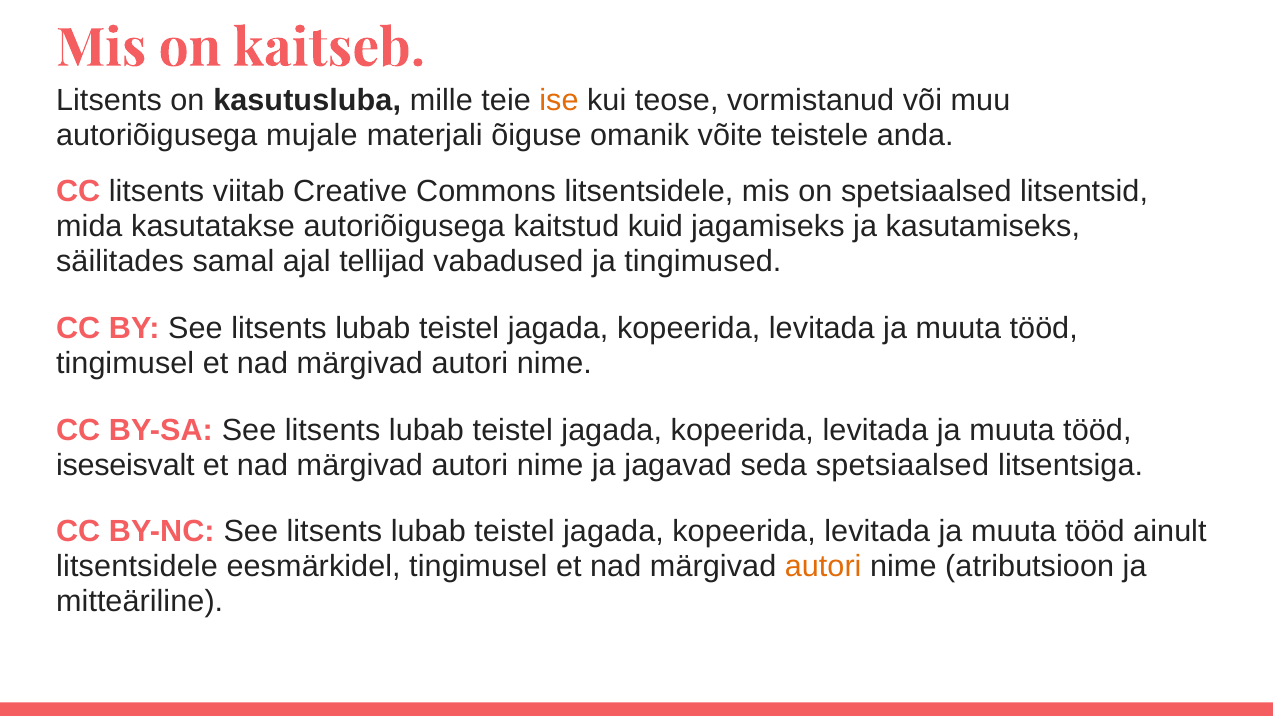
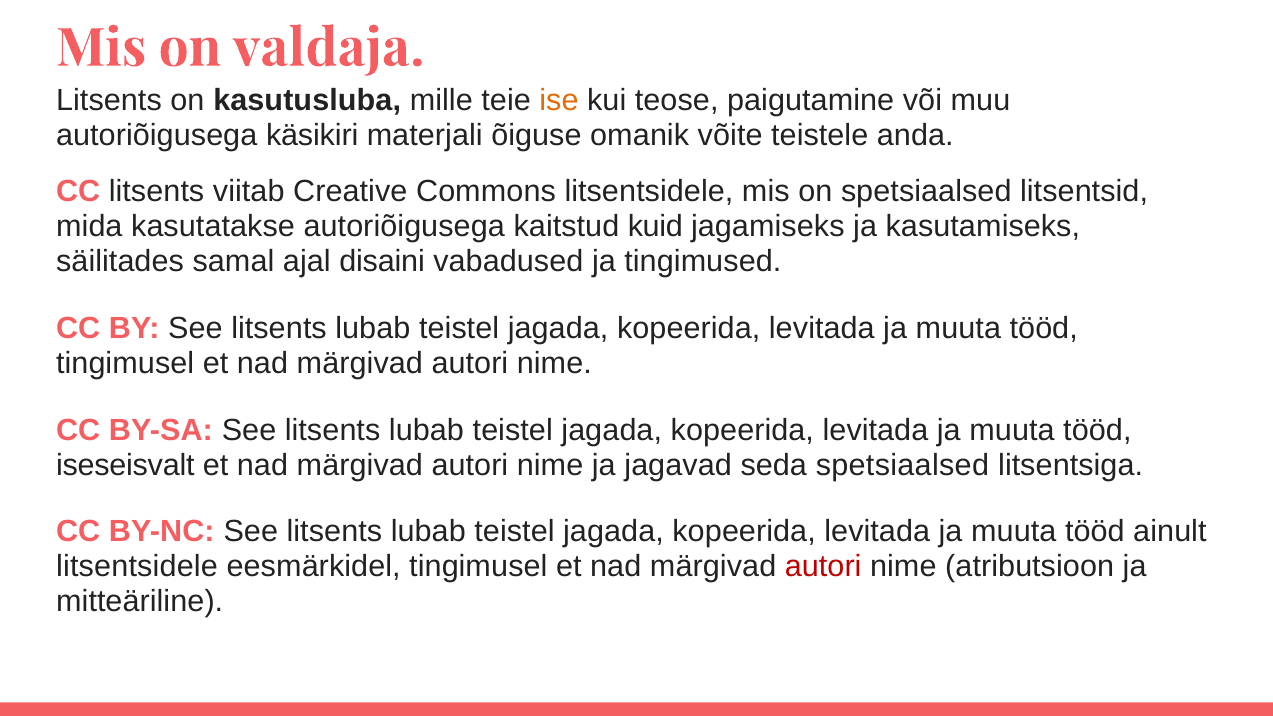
kaitseb: kaitseb -> valdaja
vormistanud: vormistanud -> paigutamine
mujale: mujale -> käsikiri
tellijad: tellijad -> disaini
autori at (823, 567) colour: orange -> red
